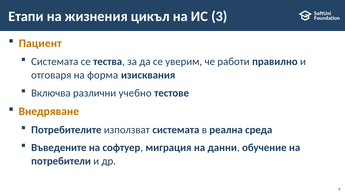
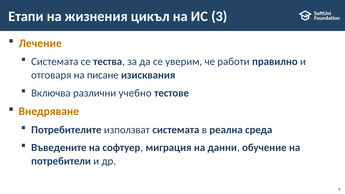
Пациент: Пациент -> Лечение
форма: форма -> писане
